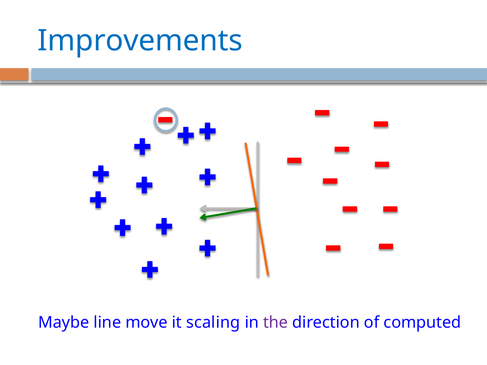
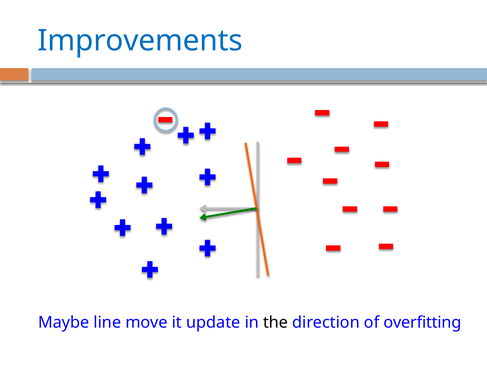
scaling: scaling -> update
the colour: purple -> black
computed: computed -> overfitting
